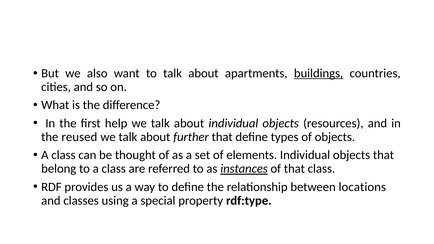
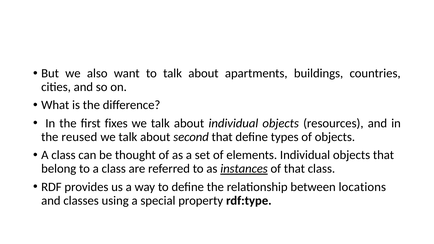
buildings underline: present -> none
help: help -> fixes
further: further -> second
